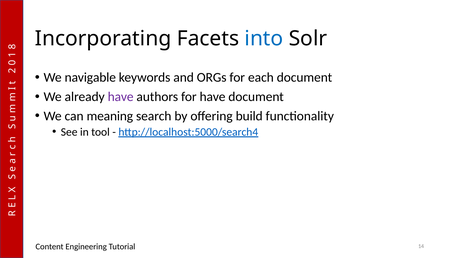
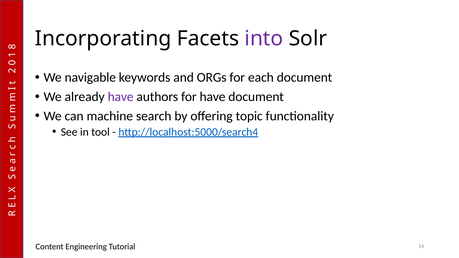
into colour: blue -> purple
meaning: meaning -> machine
build: build -> topic
